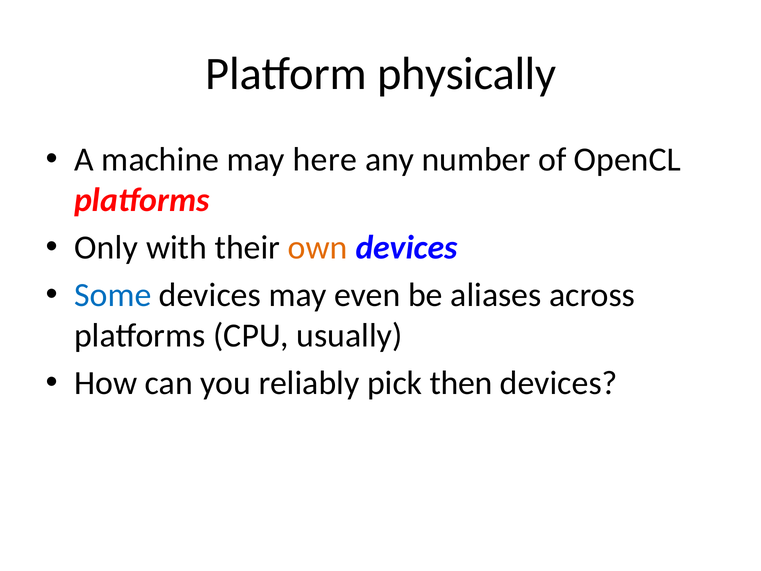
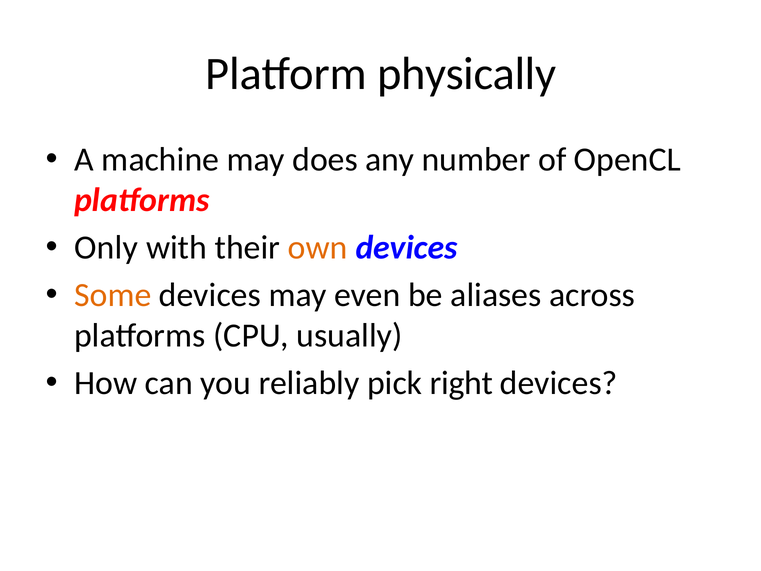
here: here -> does
Some colour: blue -> orange
then: then -> right
